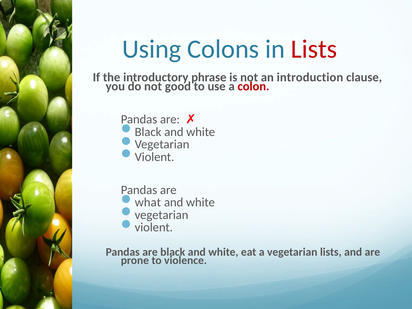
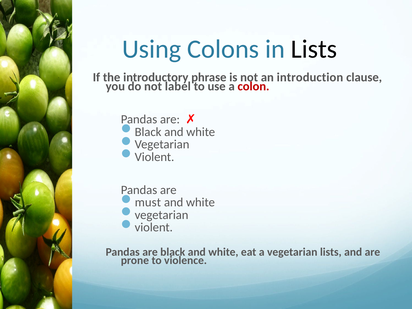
Lists at (314, 49) colour: red -> black
good: good -> label
what: what -> must
